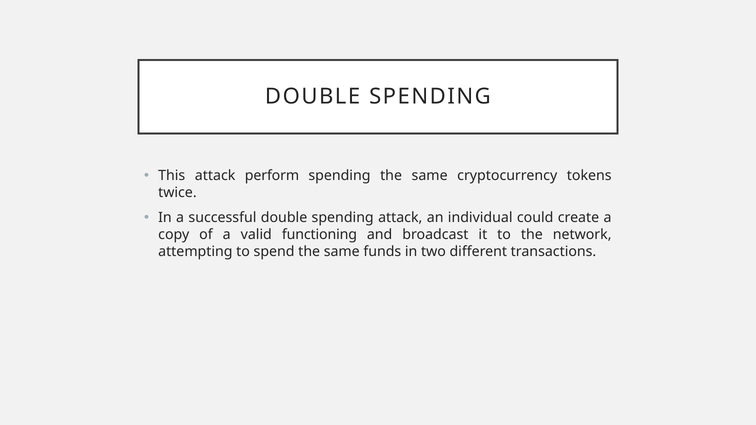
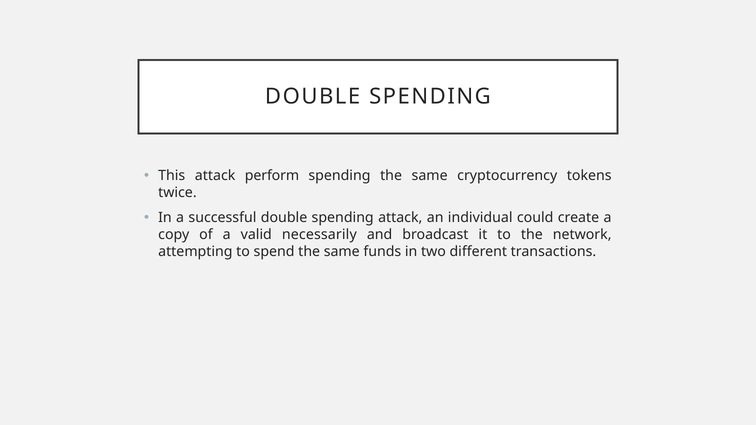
functioning: functioning -> necessarily
